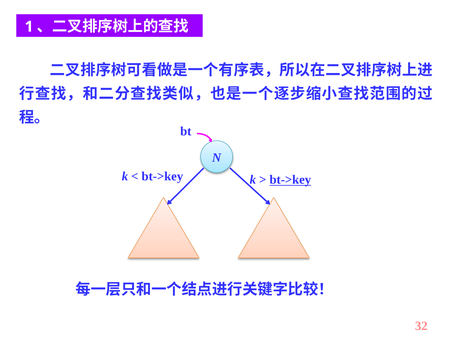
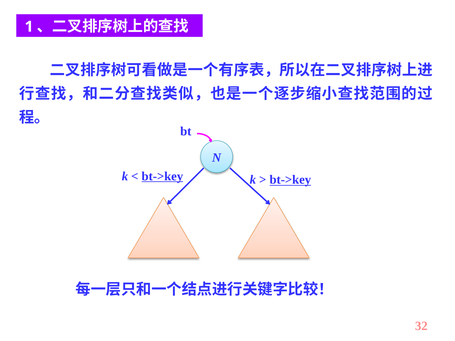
bt->key at (162, 176) underline: none -> present
